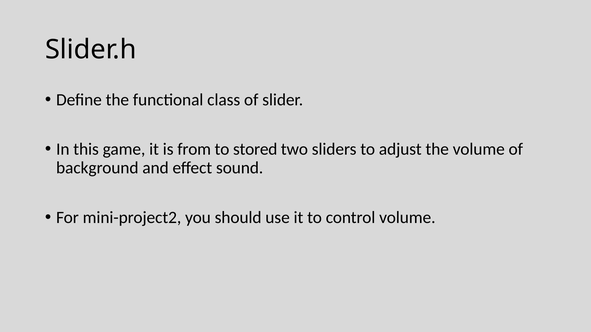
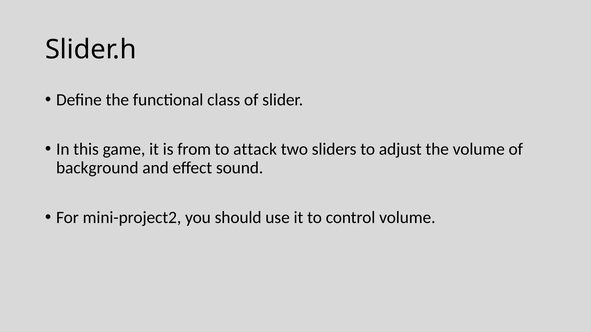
stored: stored -> attack
